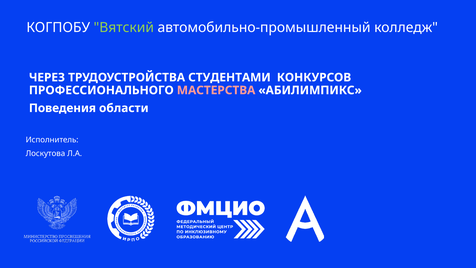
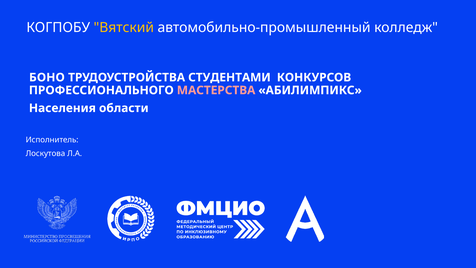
Вятский colour: light green -> yellow
ЧЕРЕЗ: ЧЕРЕЗ -> БОНО
Поведения: Поведения -> Населения
